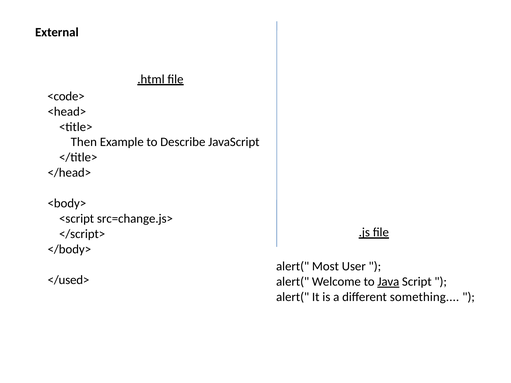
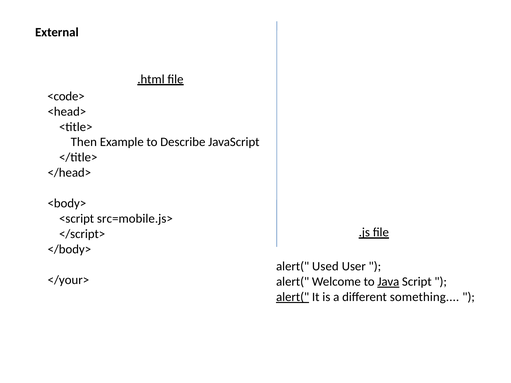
src=change.js>: src=change.js> -> src=mobile.js>
Most: Most -> Used
</used>: </used> -> </your>
alert( at (293, 297) underline: none -> present
